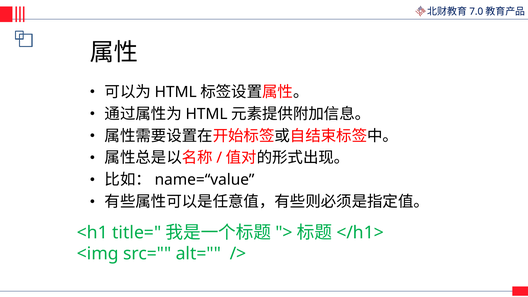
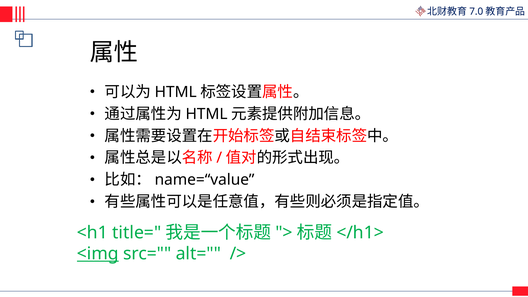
<img underline: none -> present
